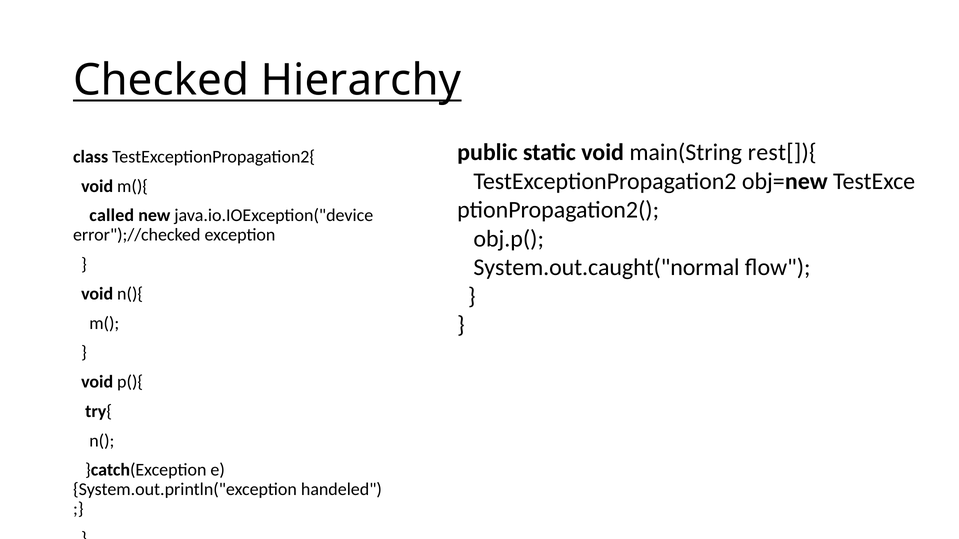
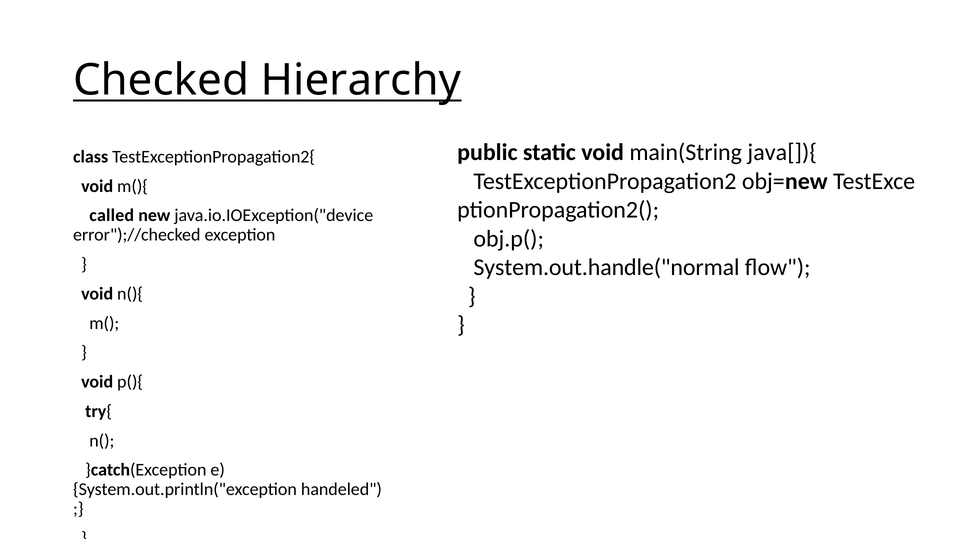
rest[]){: rest[]){ -> java[]){
System.out.caught("normal: System.out.caught("normal -> System.out.handle("normal
